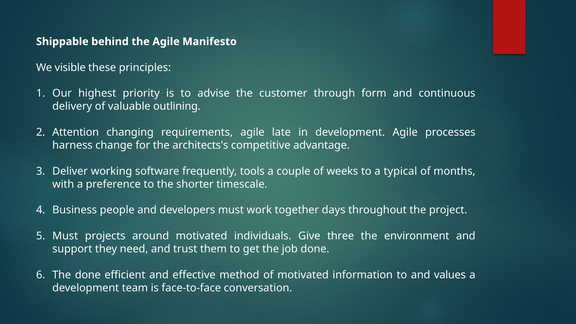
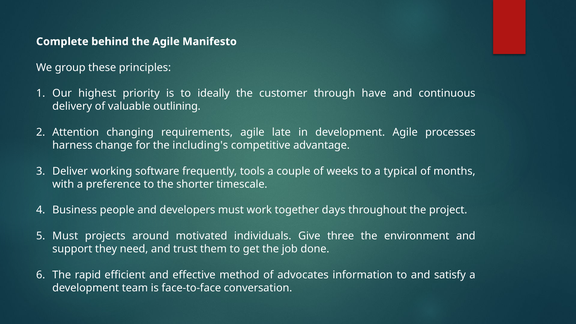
Shippable: Shippable -> Complete
visible: visible -> group
advise: advise -> ideally
form: form -> have
architects's: architects's -> including's
The done: done -> rapid
of motivated: motivated -> advocates
values: values -> satisfy
